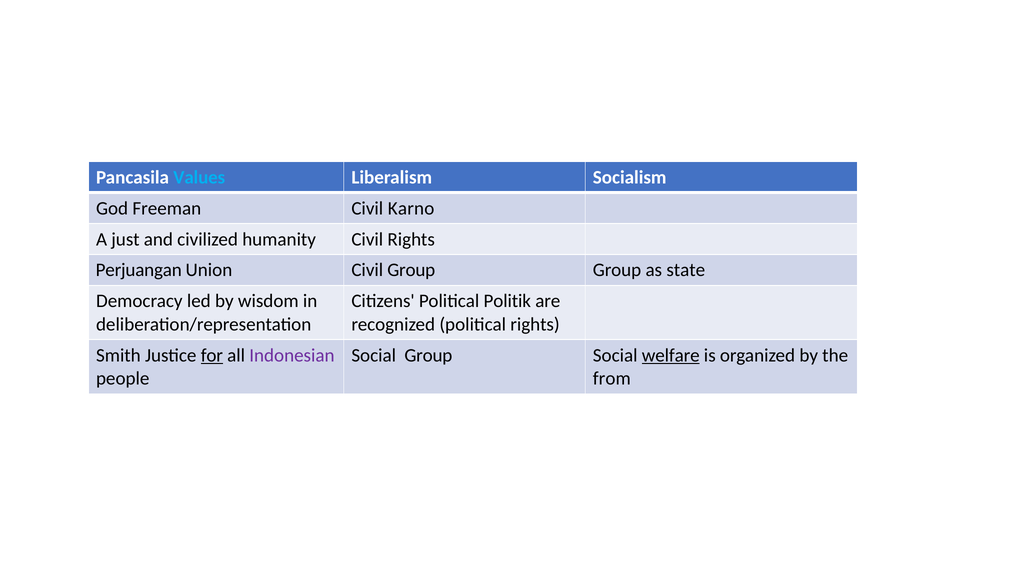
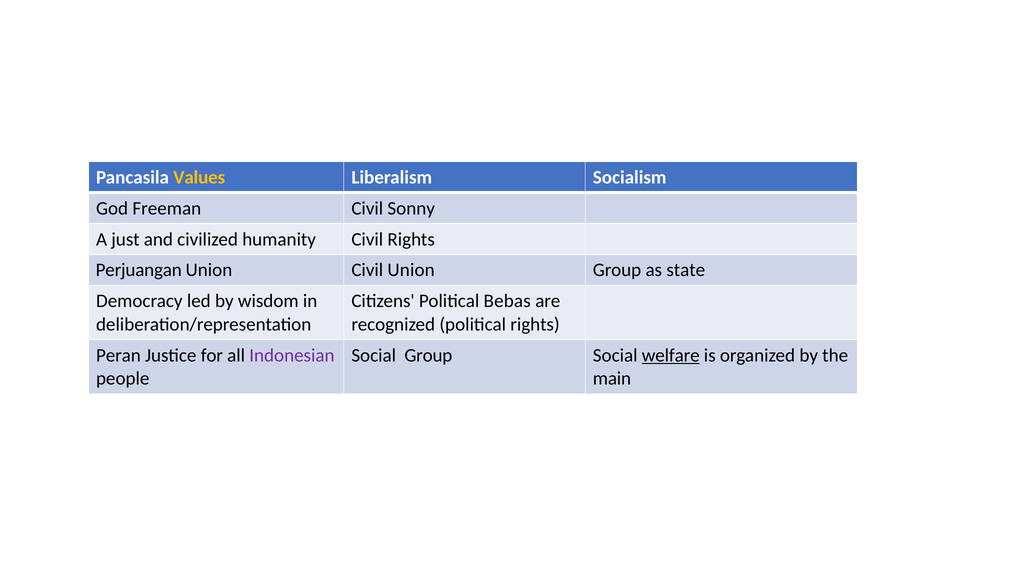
Values colour: light blue -> yellow
Karno: Karno -> Sonny
Civil Group: Group -> Union
Politik: Politik -> Bebas
Smith: Smith -> Peran
for underline: present -> none
from: from -> main
